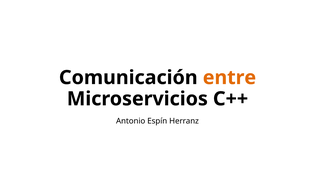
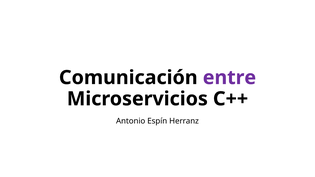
entre colour: orange -> purple
